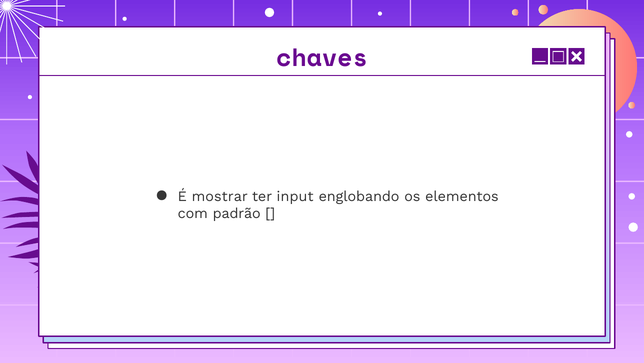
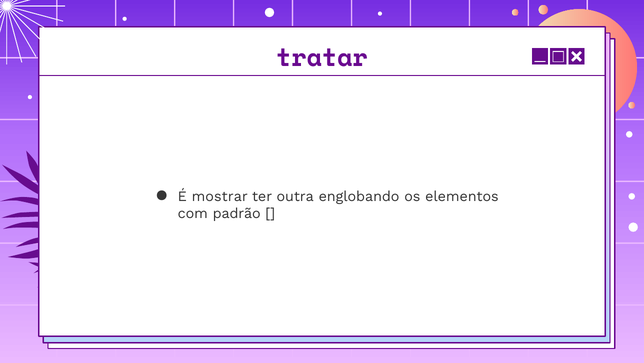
chaves: chaves -> tratar
input: input -> outra
